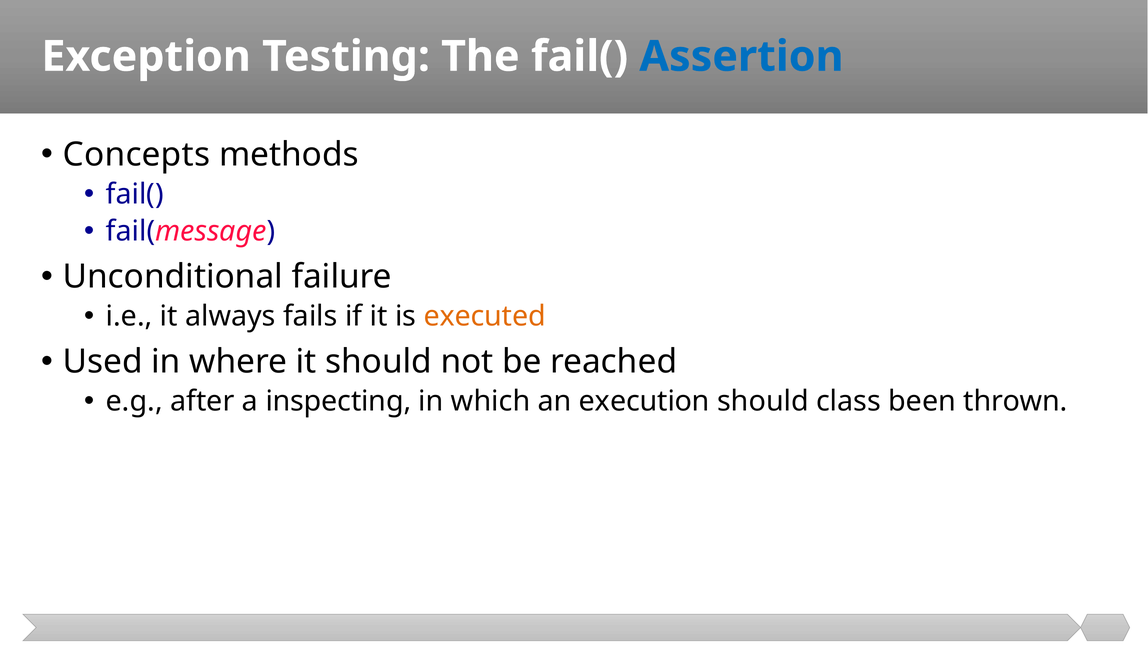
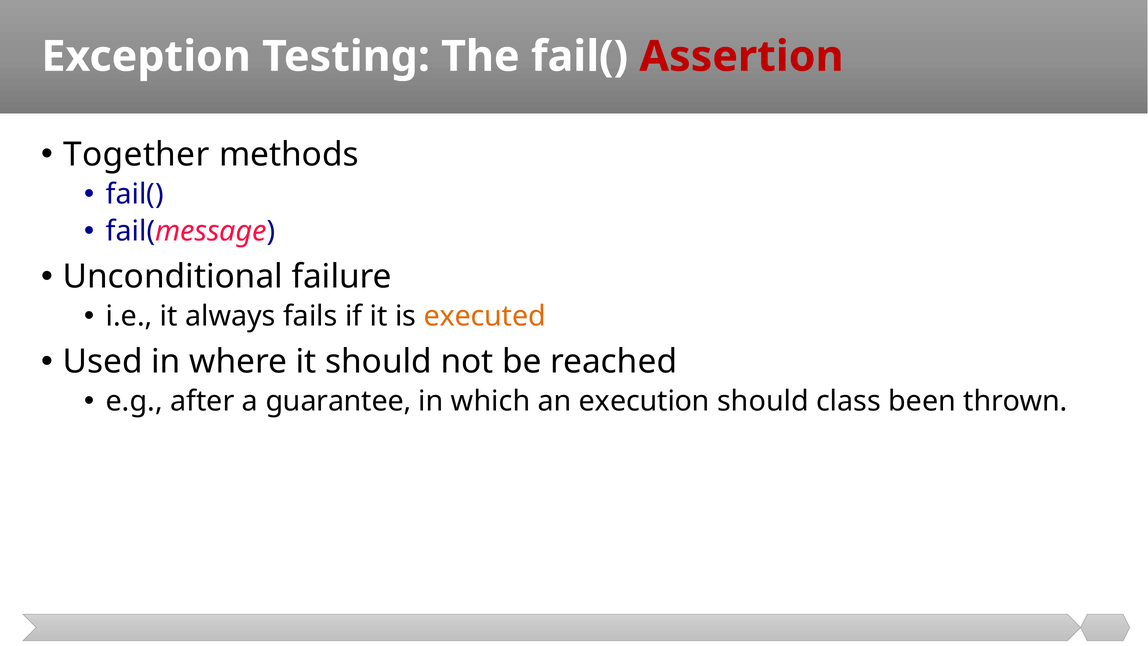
Assertion colour: blue -> red
Concepts: Concepts -> Together
inspecting: inspecting -> guarantee
